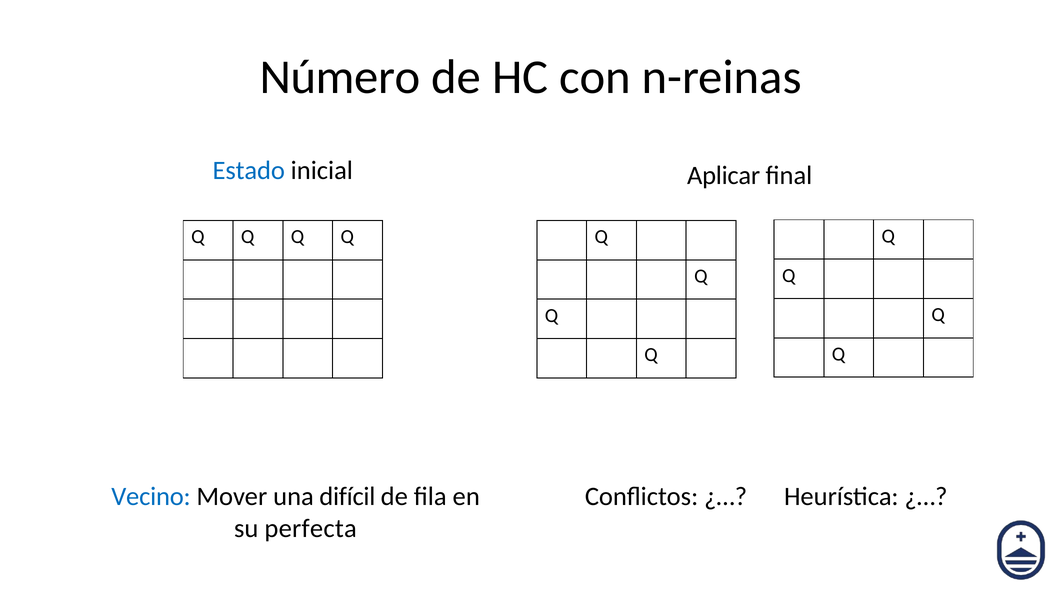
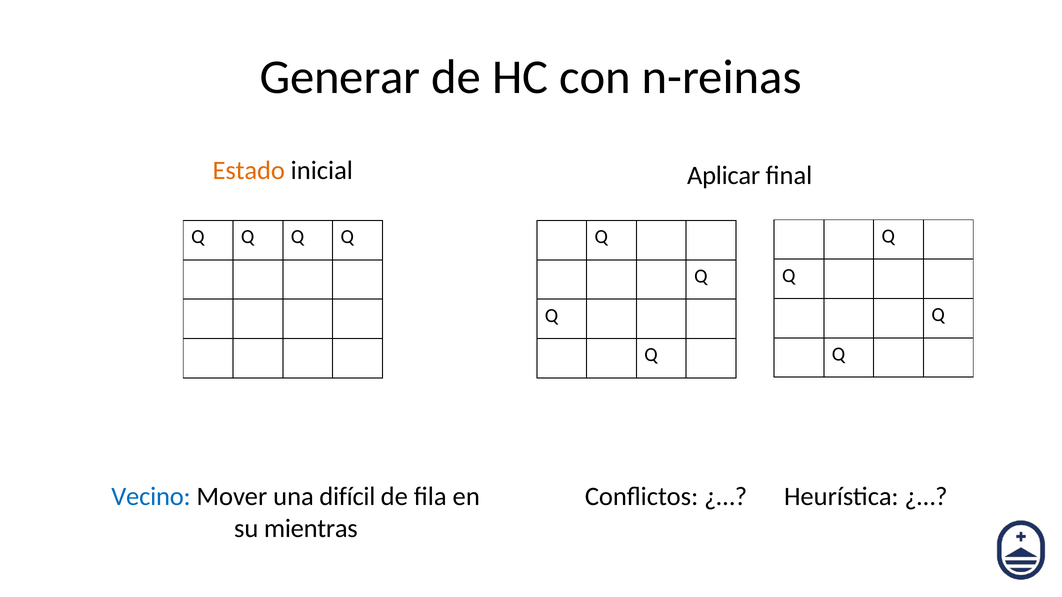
Número: Número -> Generar
Estado colour: blue -> orange
perfecta: perfecta -> mientras
